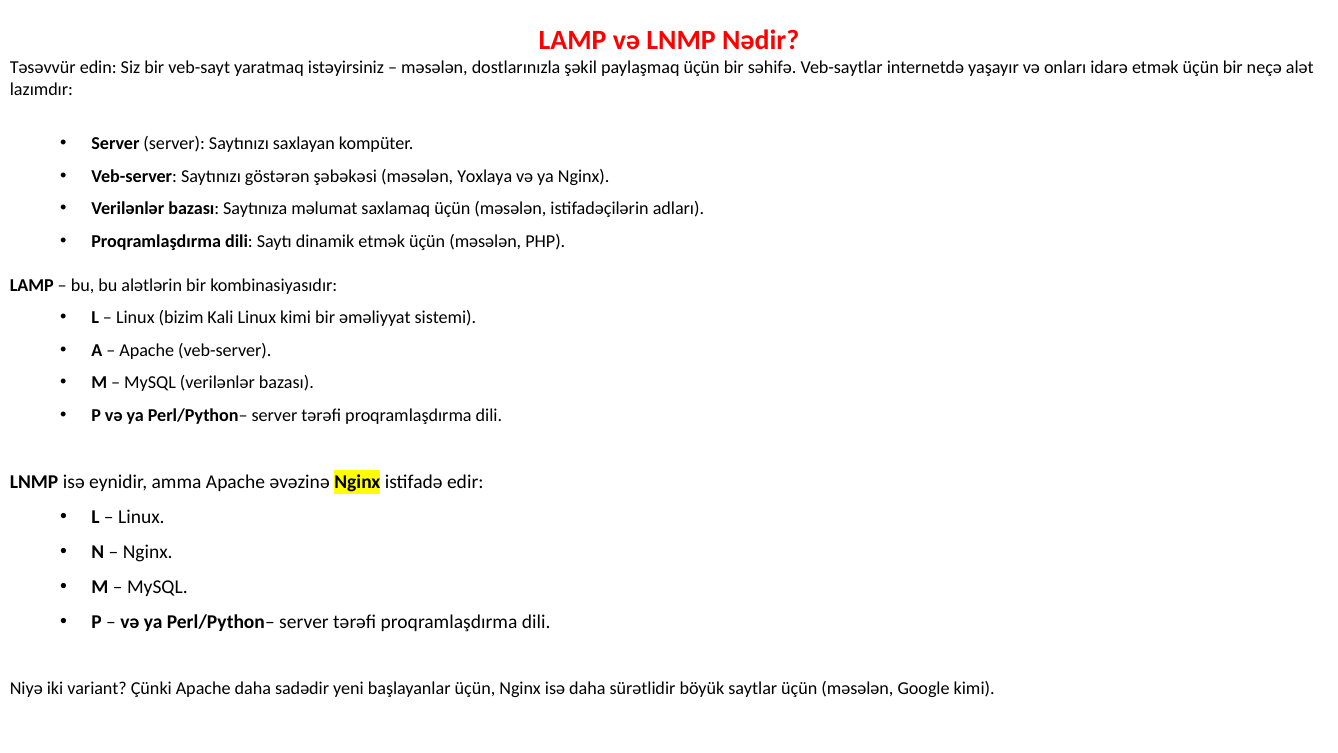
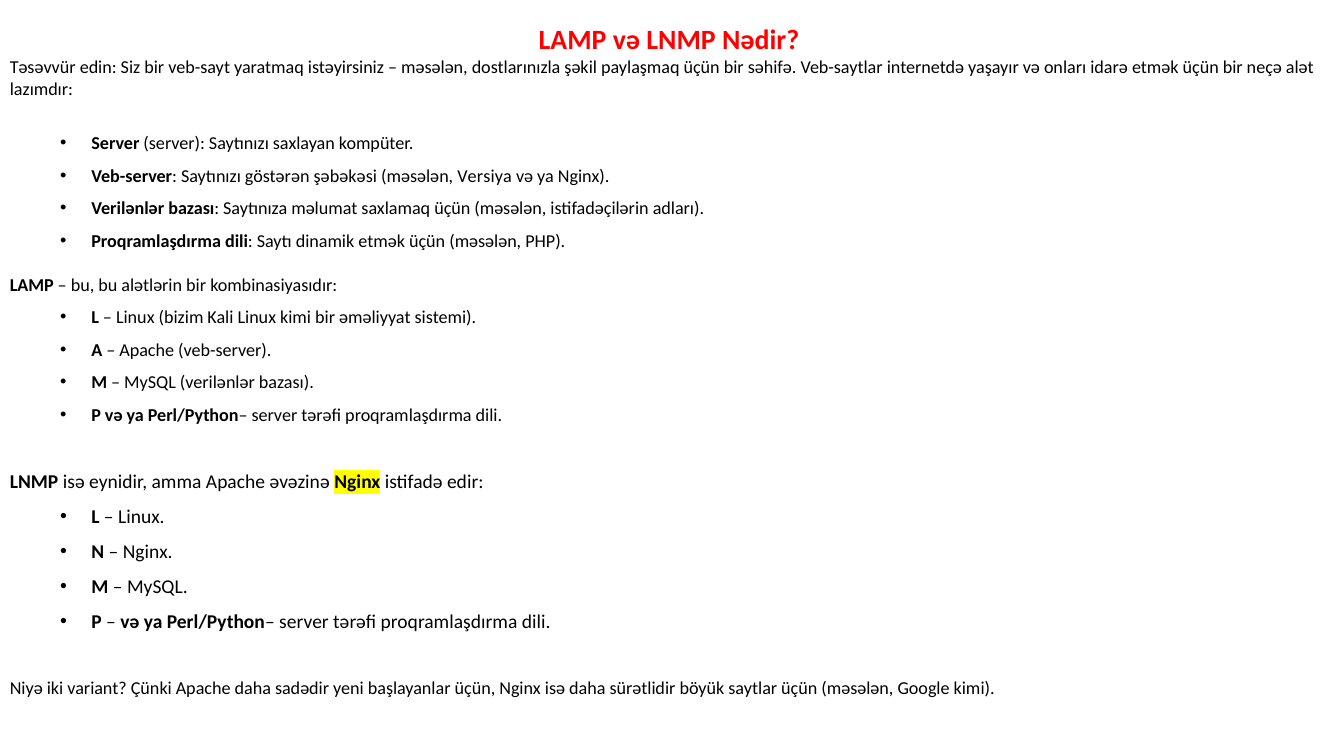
Yoxlaya: Yoxlaya -> Versiya
